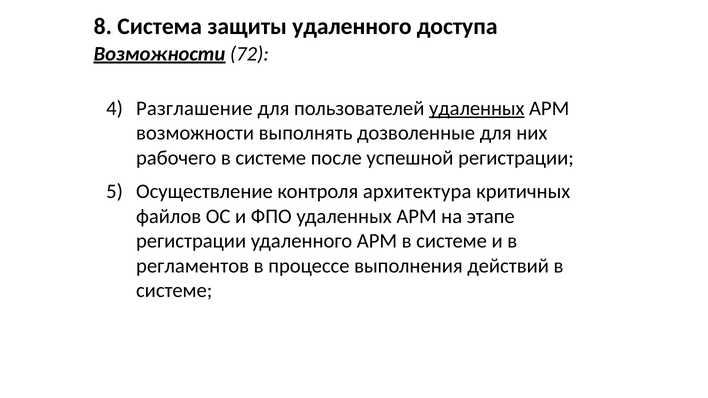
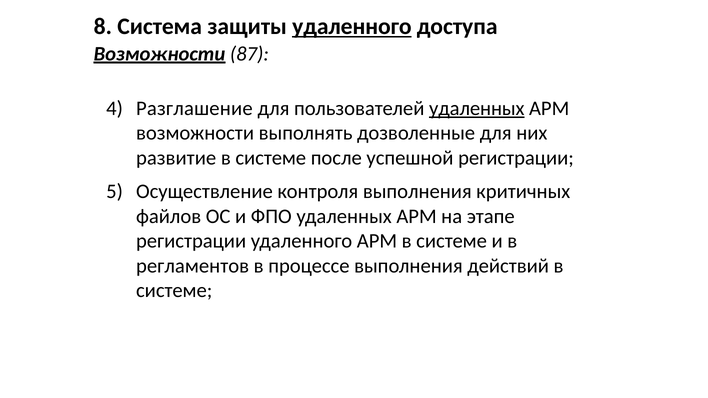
удаленного at (352, 27) underline: none -> present
72: 72 -> 87
рабочего: рабочего -> развитие
контроля архитектура: архитектура -> выполнения
